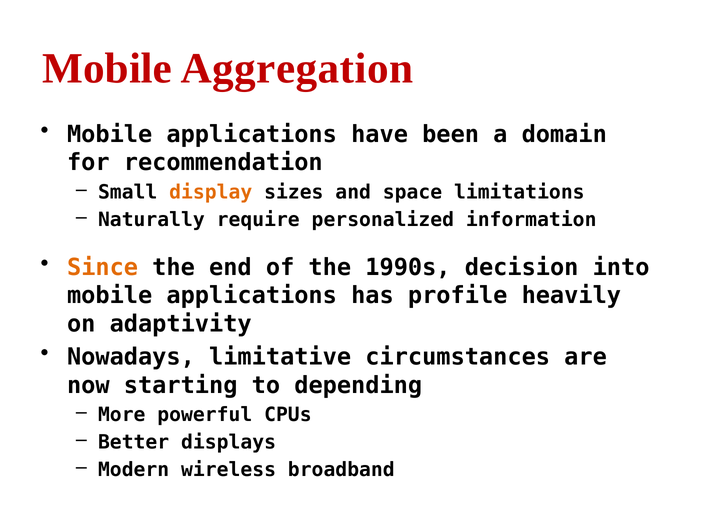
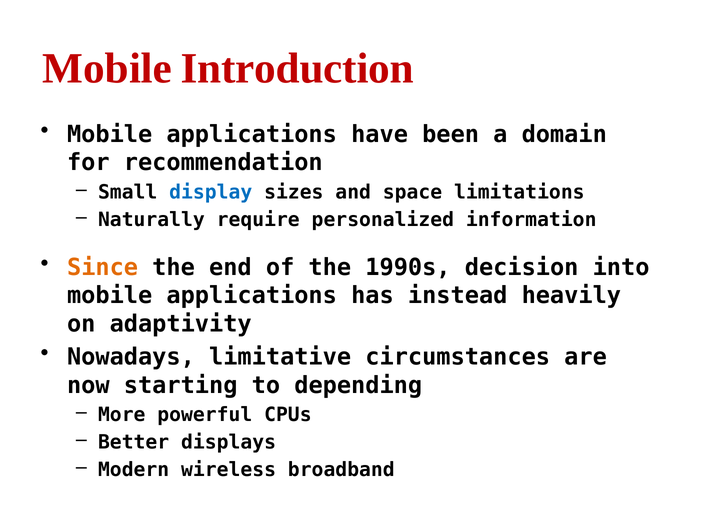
Aggregation: Aggregation -> Introduction
display colour: orange -> blue
profile: profile -> instead
